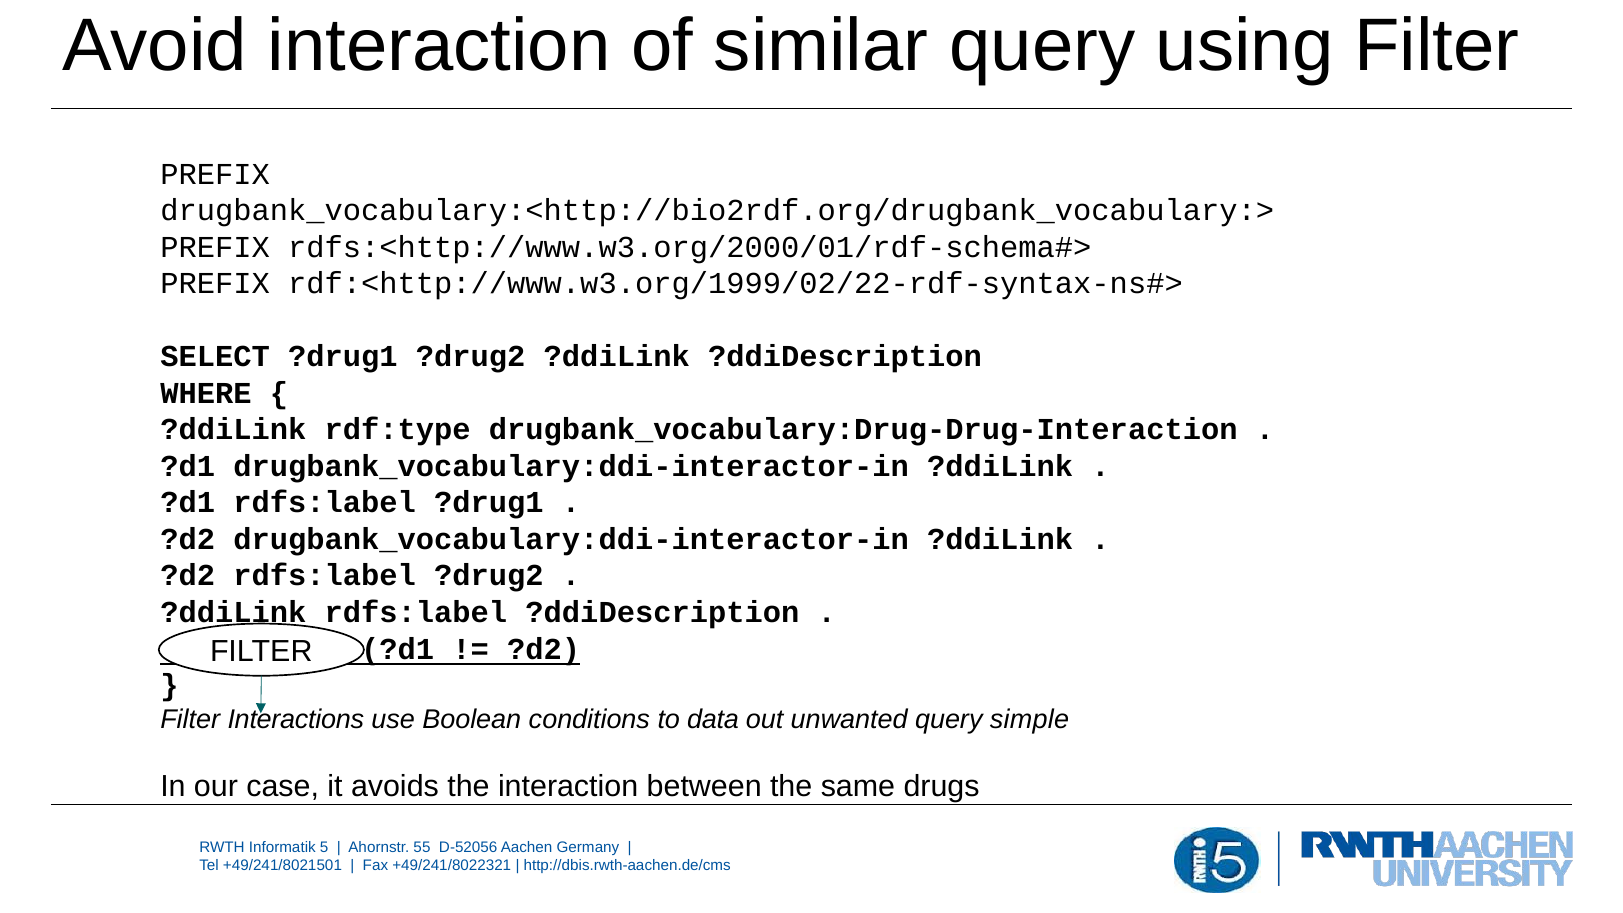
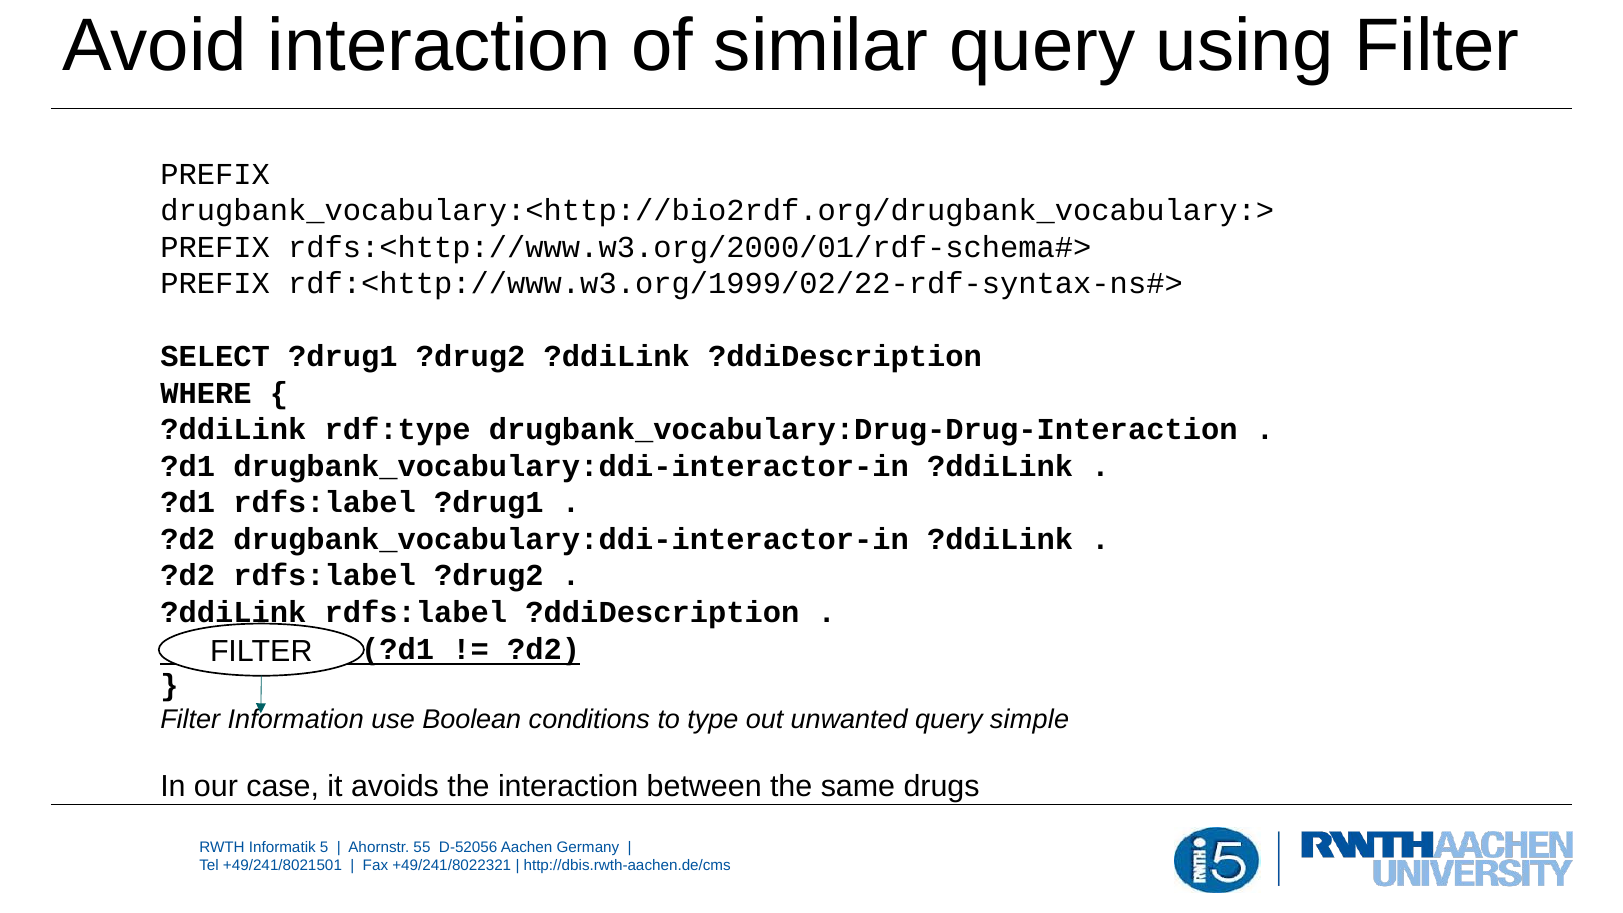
Interactions: Interactions -> Information
data: data -> type
